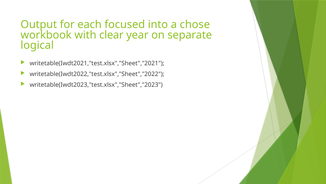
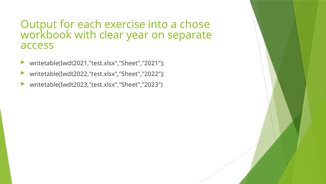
focused: focused -> exercise
logical: logical -> access
